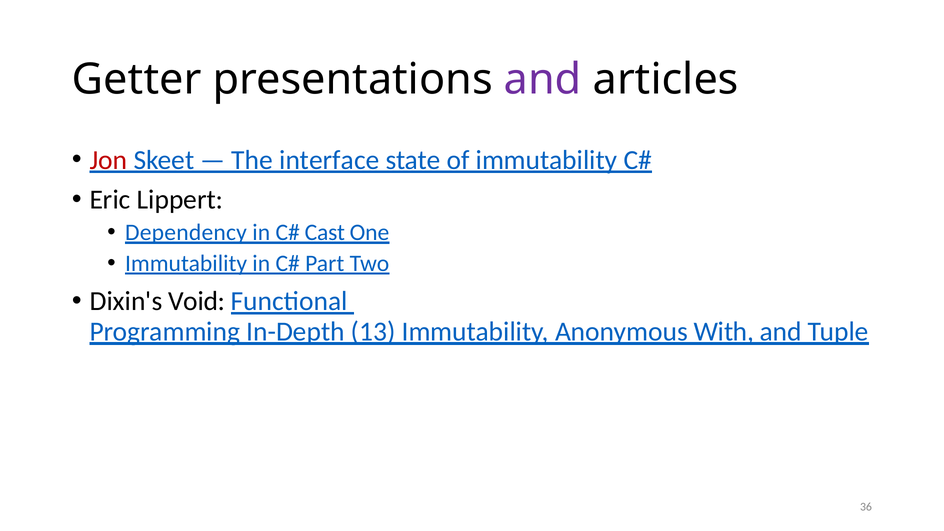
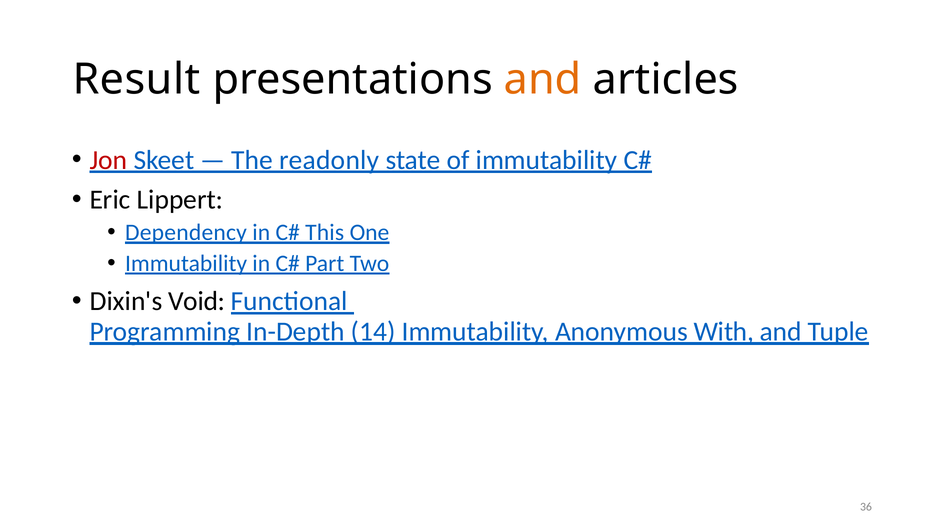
Getter: Getter -> Result
and at (543, 79) colour: purple -> orange
interface: interface -> readonly
Cast: Cast -> This
13: 13 -> 14
